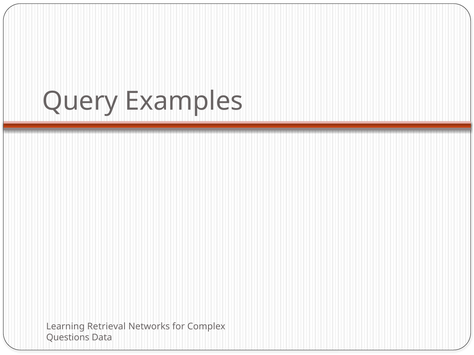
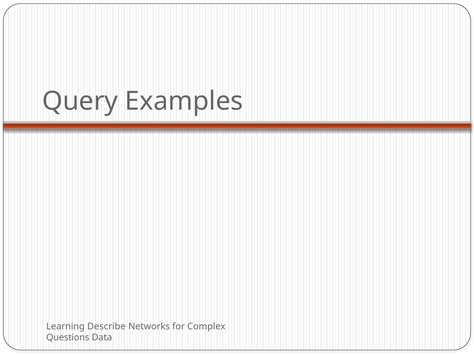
Retrieval: Retrieval -> Describe
